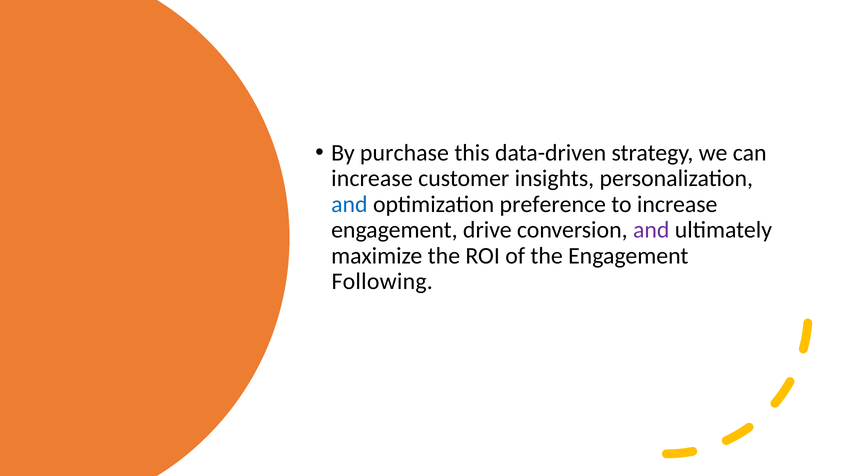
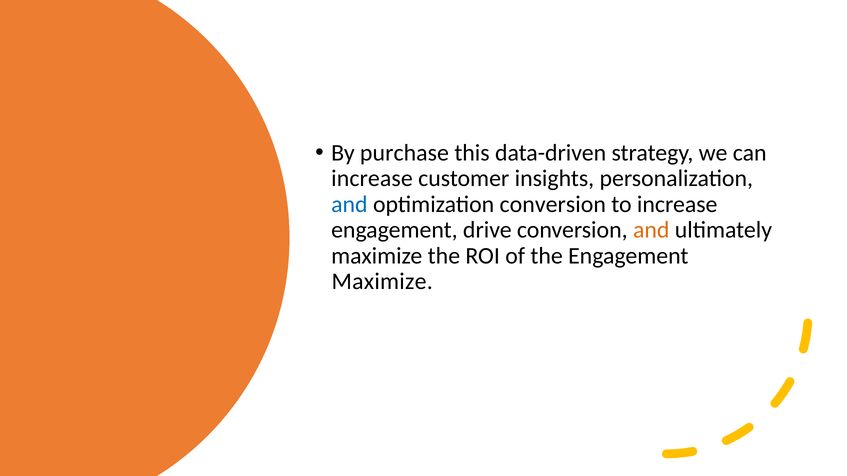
optimization preference: preference -> conversion
and at (651, 230) colour: purple -> orange
Following at (382, 282): Following -> Maximize
